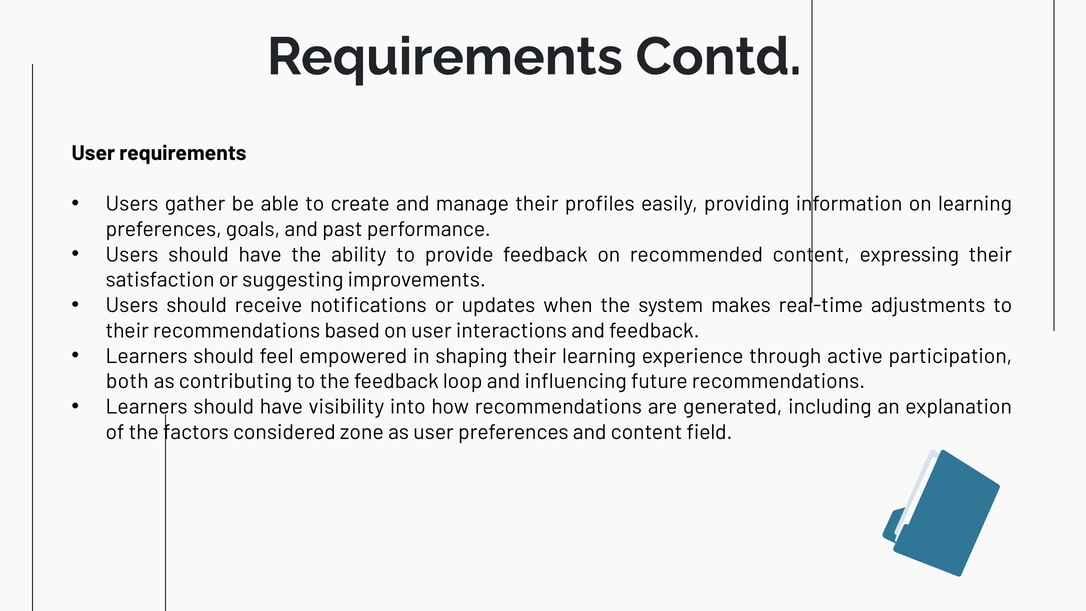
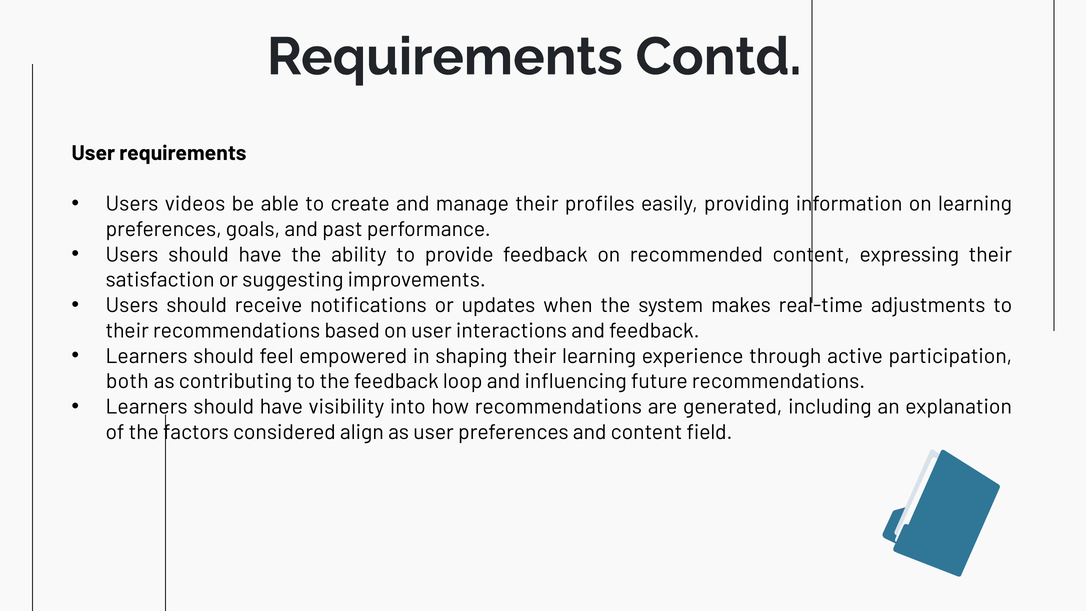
gather: gather -> videos
zone: zone -> align
